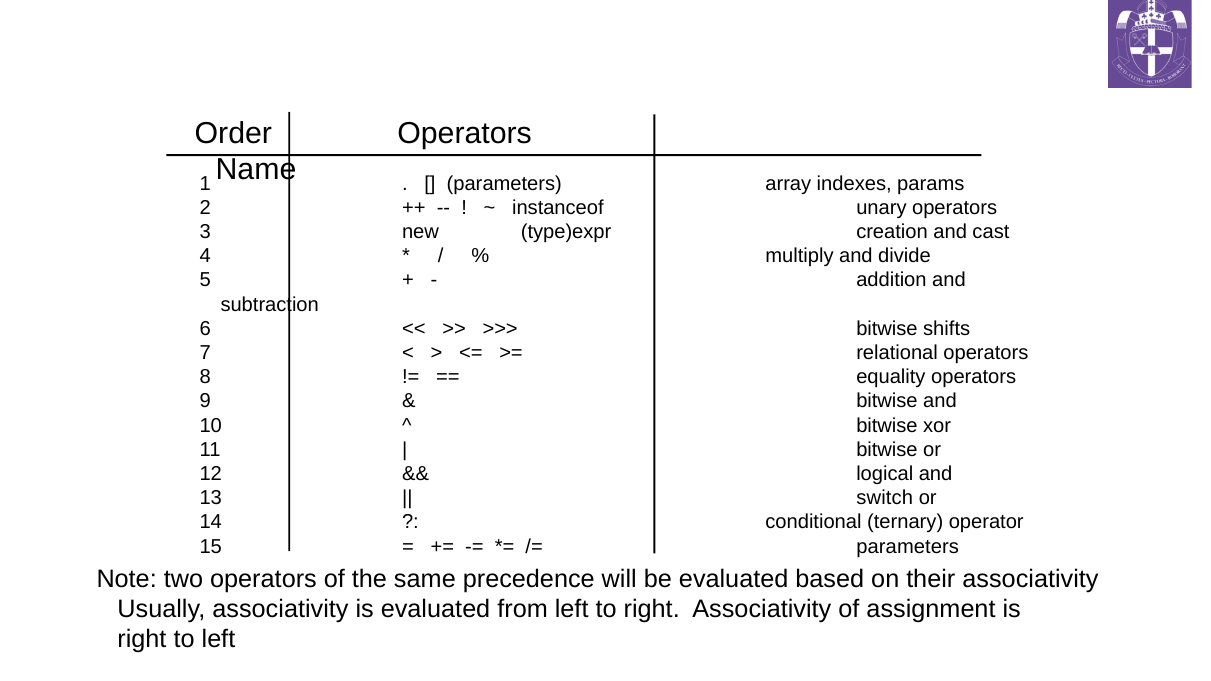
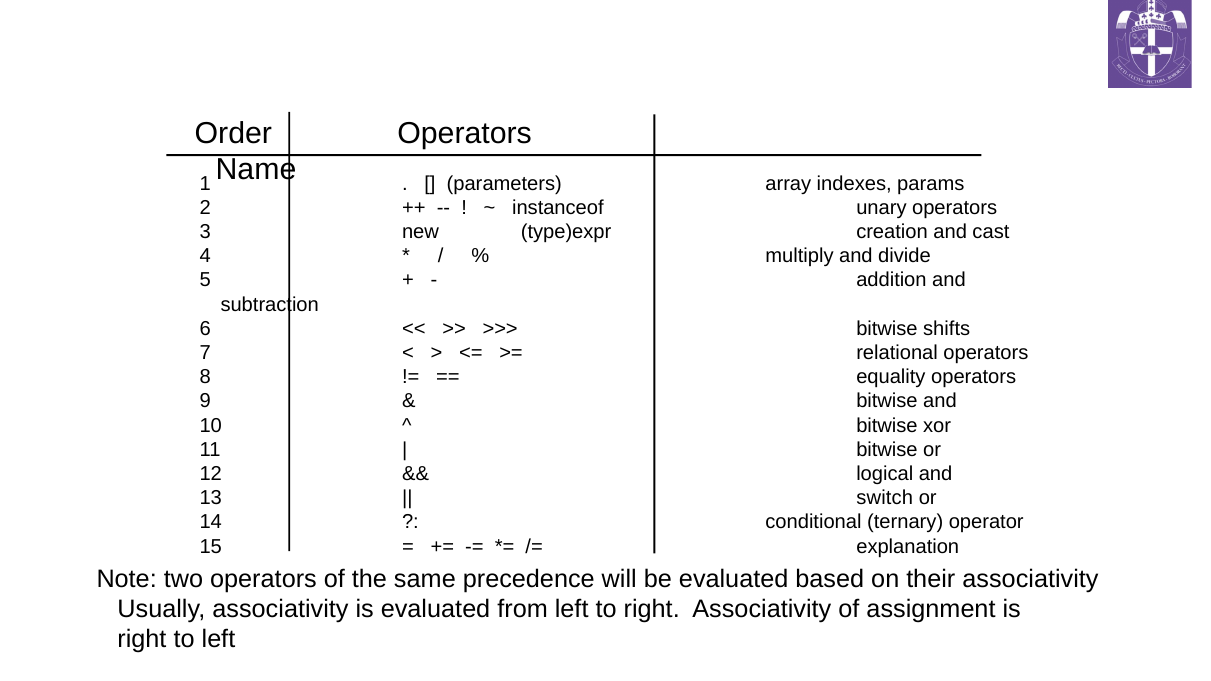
parameters at (908, 547): parameters -> explanation
